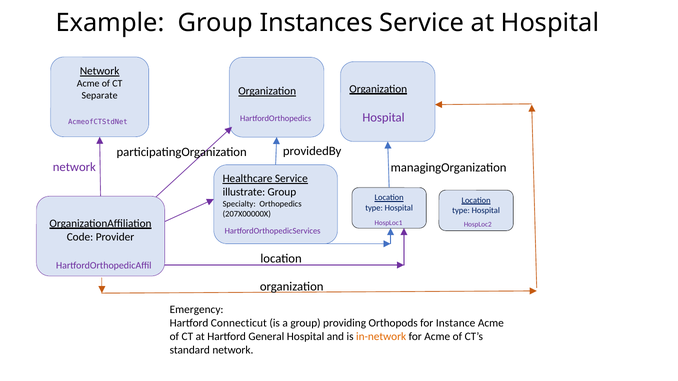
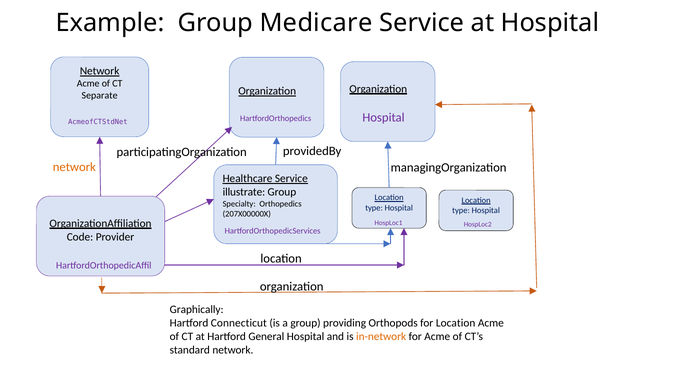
Instances: Instances -> Medicare
network at (74, 167) colour: purple -> orange
Emergency: Emergency -> Graphically
for Instance: Instance -> Location
